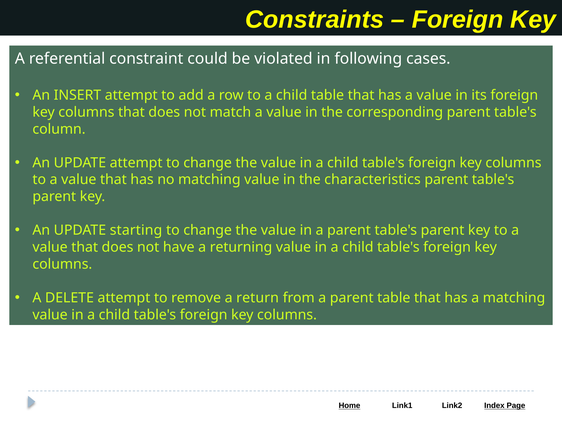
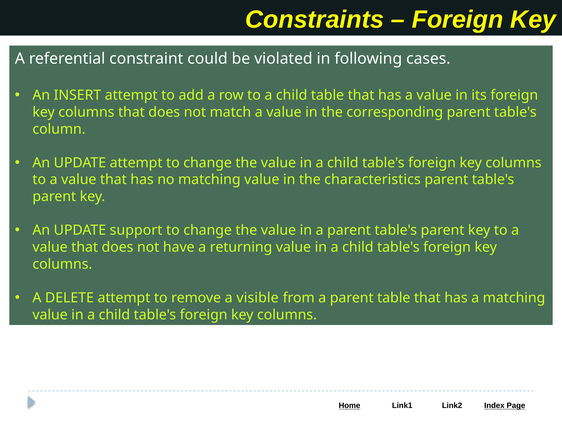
starting: starting -> support
return: return -> visible
